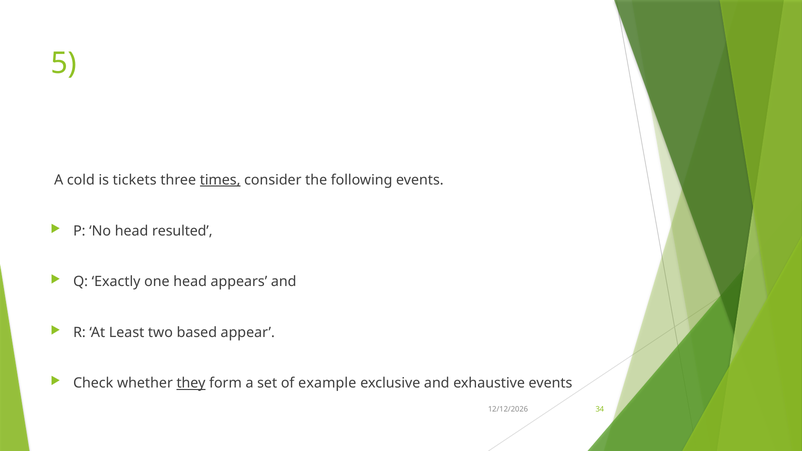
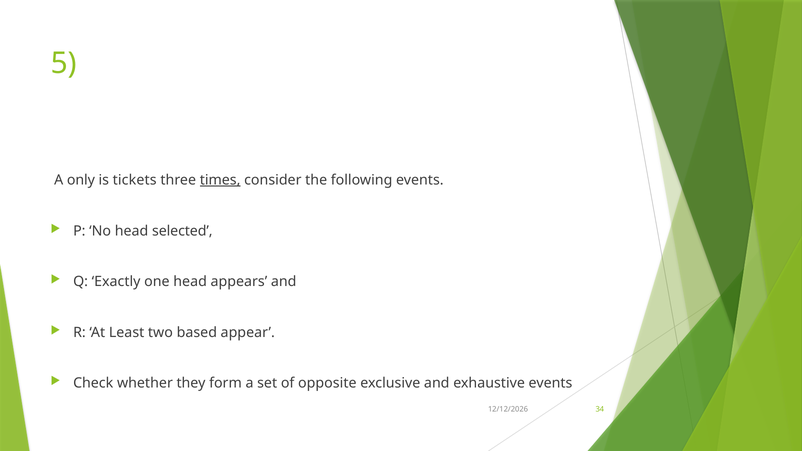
cold: cold -> only
resulted: resulted -> selected
they underline: present -> none
example: example -> opposite
